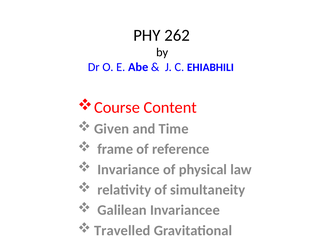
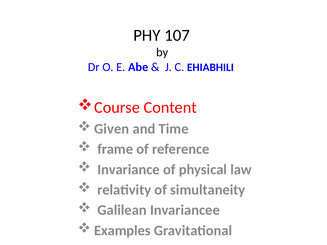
262: 262 -> 107
Travelled: Travelled -> Examples
